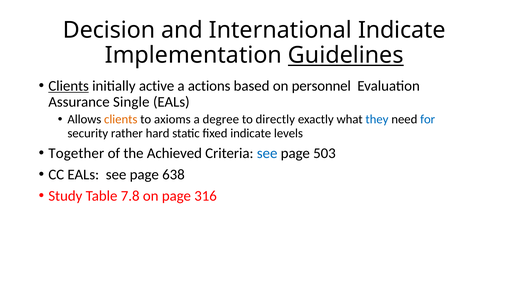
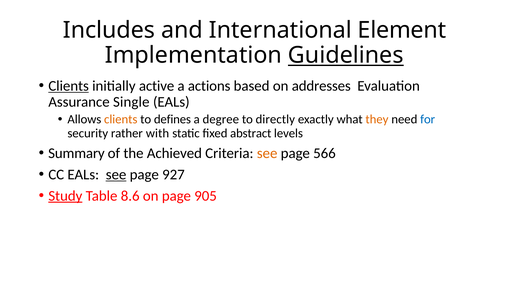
Decision: Decision -> Includes
International Indicate: Indicate -> Element
personnel: personnel -> addresses
axioms: axioms -> defines
they colour: blue -> orange
hard: hard -> with
fixed indicate: indicate -> abstract
Together: Together -> Summary
see at (267, 153) colour: blue -> orange
503: 503 -> 566
see at (116, 175) underline: none -> present
638: 638 -> 927
Study underline: none -> present
7.8: 7.8 -> 8.6
316: 316 -> 905
